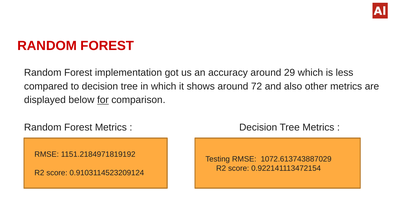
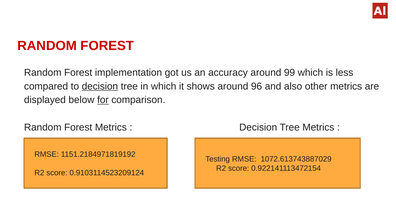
29: 29 -> 99
decision at (100, 86) underline: none -> present
72: 72 -> 96
